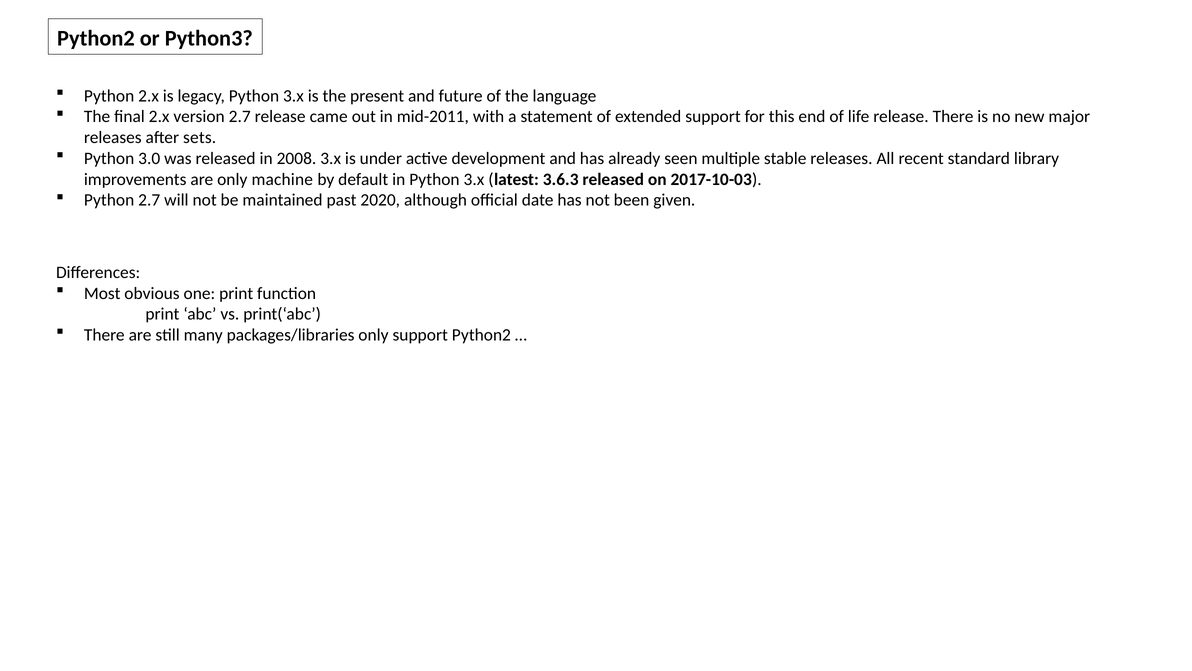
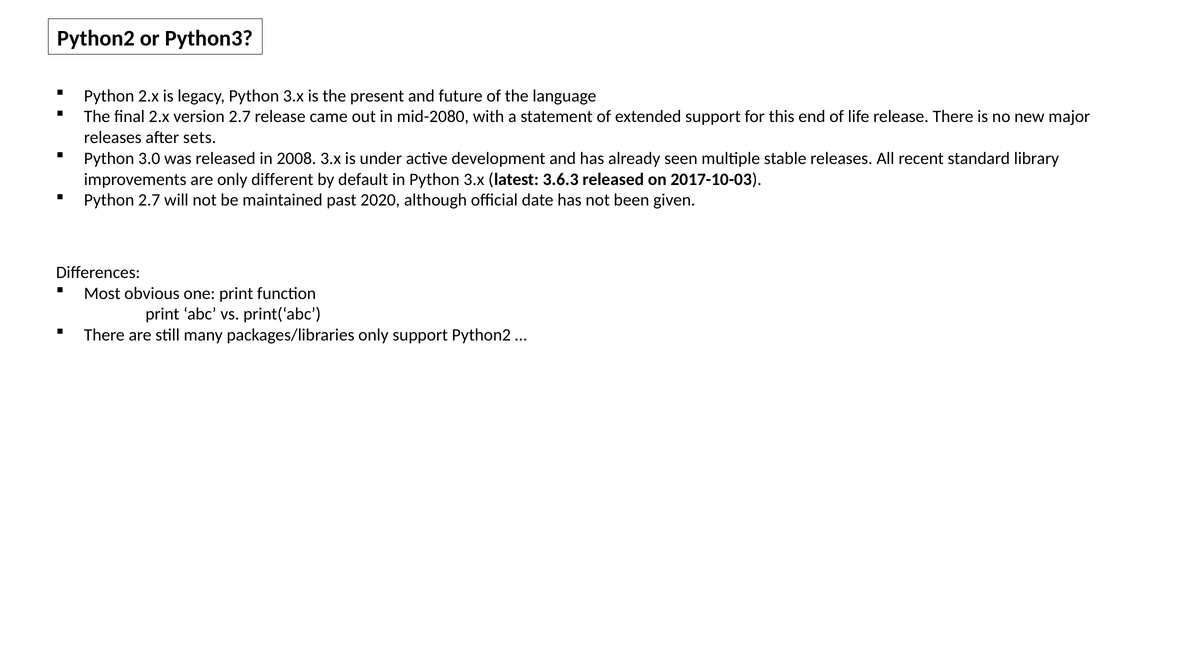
mid-2011: mid-2011 -> mid-2080
machine: machine -> different
